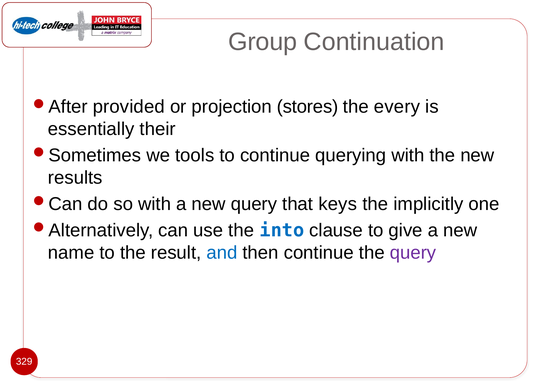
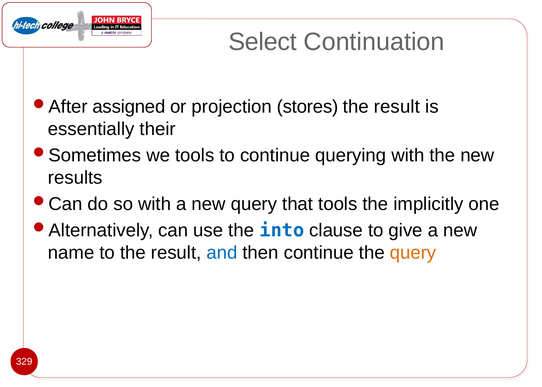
Group: Group -> Select
provided: provided -> assigned
every at (397, 107): every -> result
that keys: keys -> tools
query at (413, 253) colour: purple -> orange
